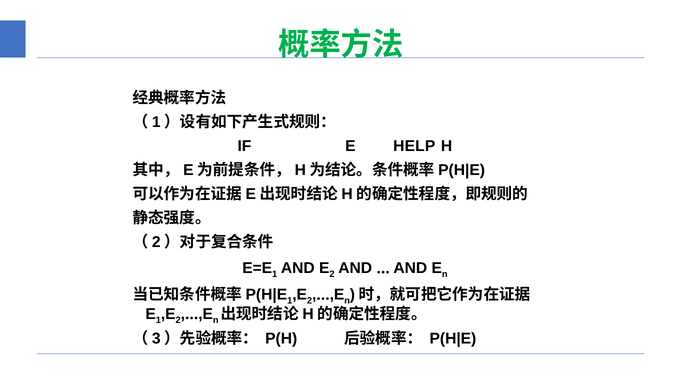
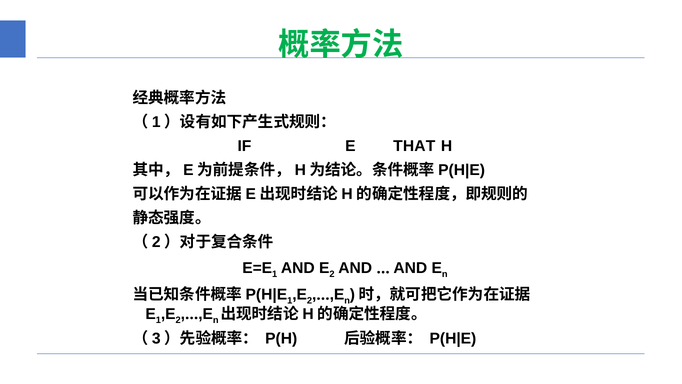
HELP: HELP -> THAT
